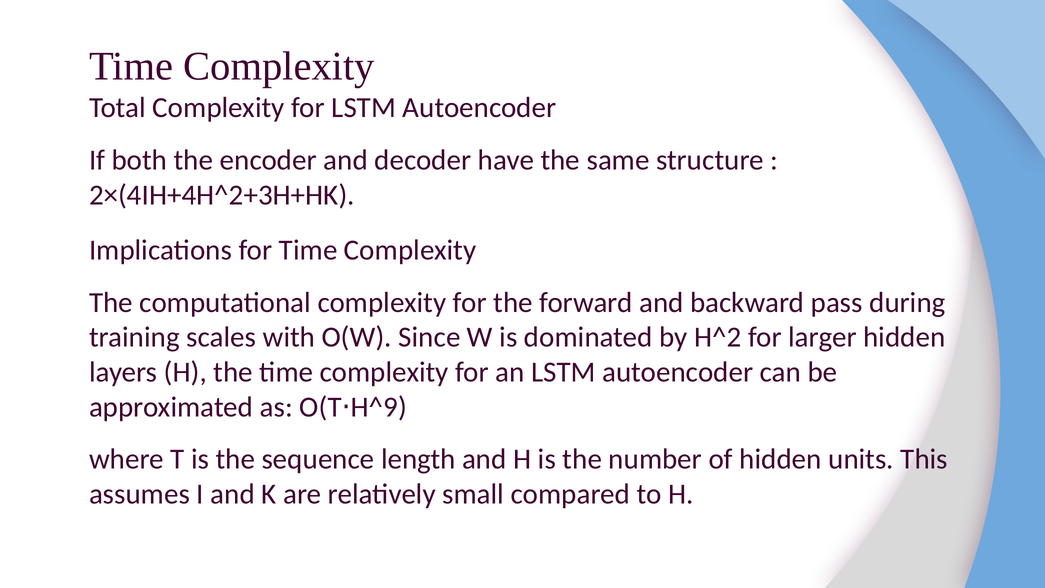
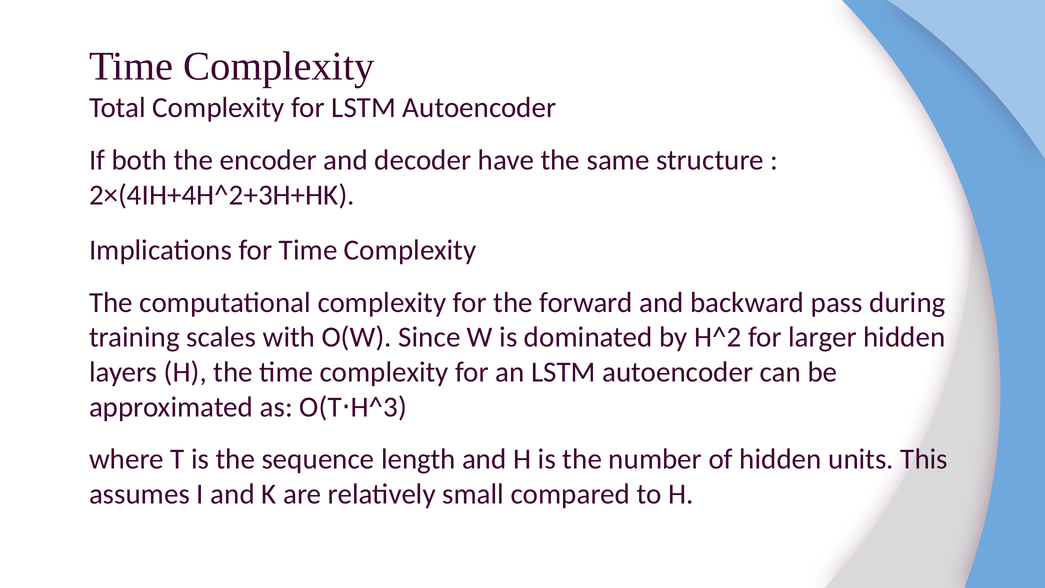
H^9: H^9 -> H^3
